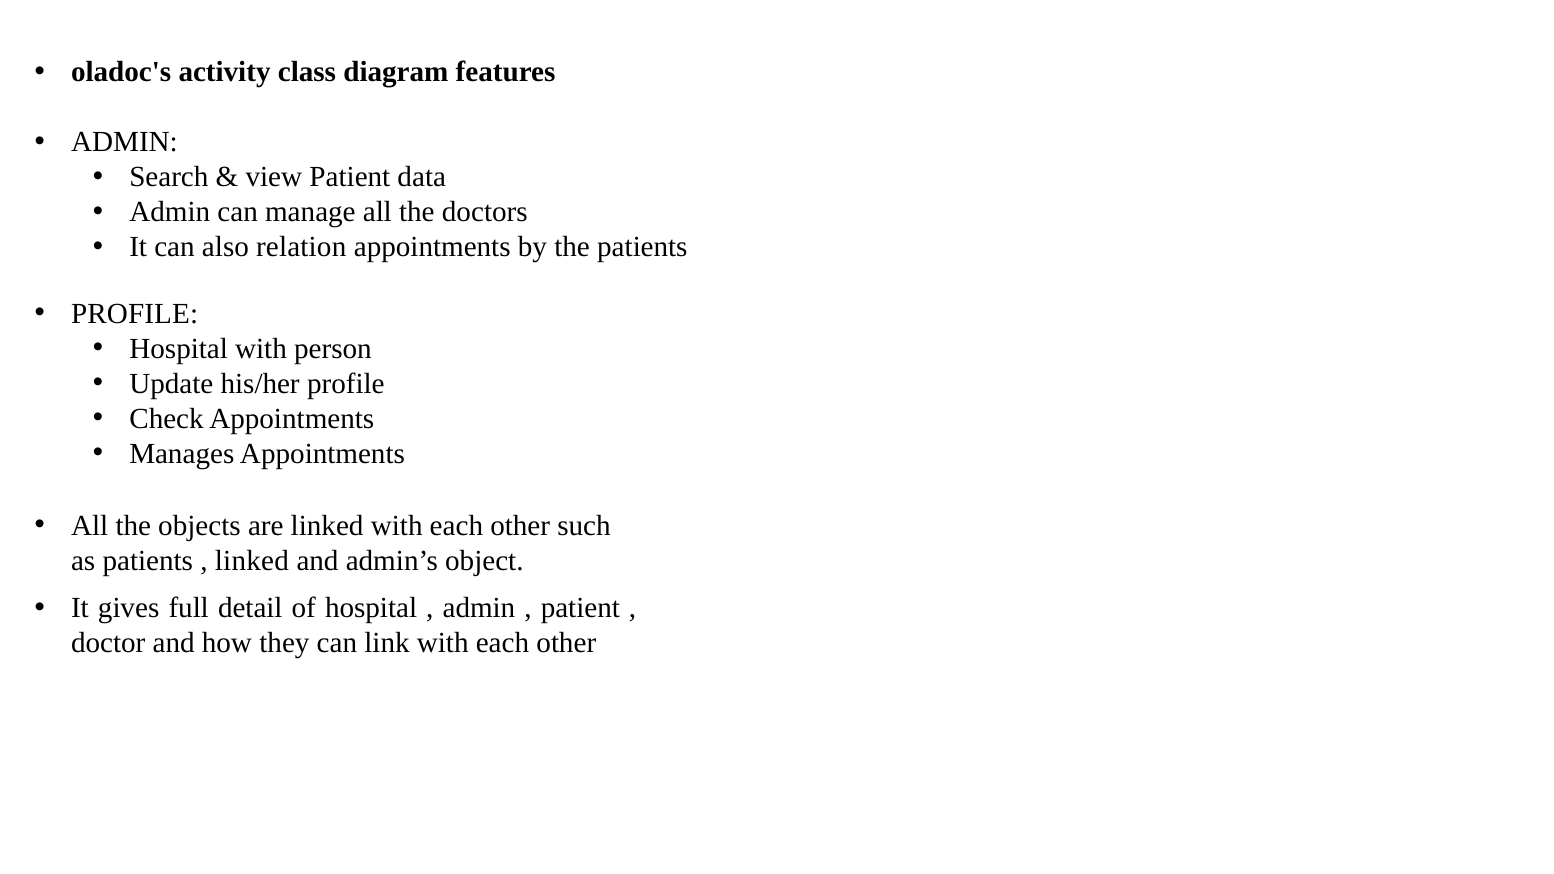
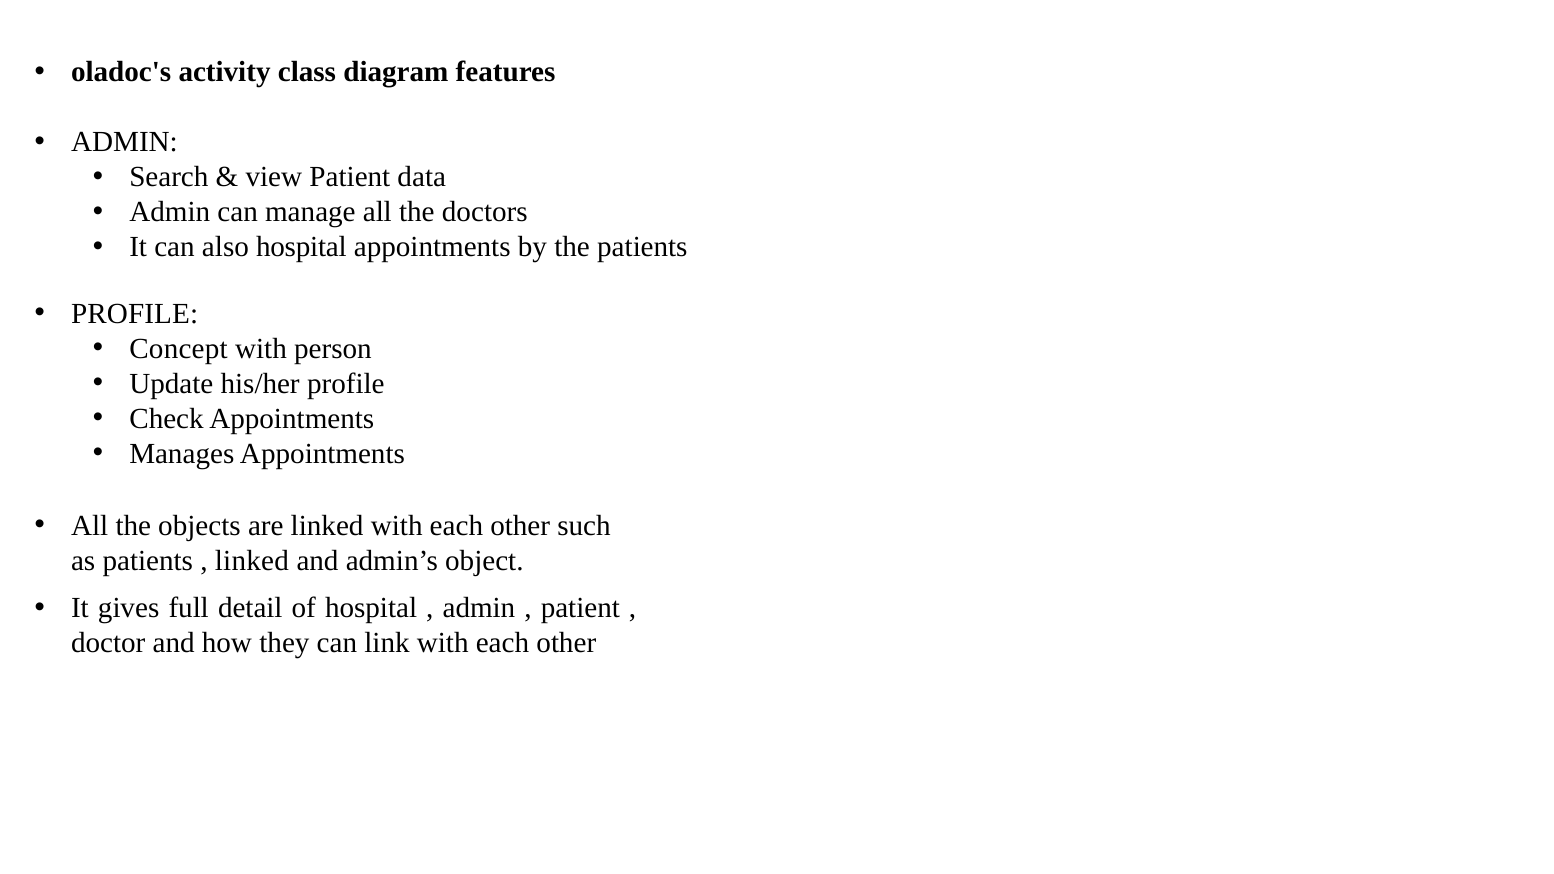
also relation: relation -> hospital
Hospital at (179, 349): Hospital -> Concept
